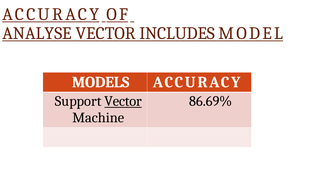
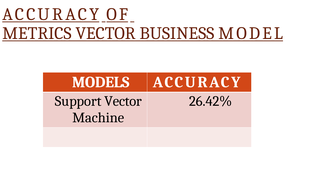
ANALYSE: ANALYSE -> METRICS
INCLUDES: INCLUDES -> BUSINESS
Vector at (123, 101) underline: present -> none
86.69%: 86.69% -> 26.42%
